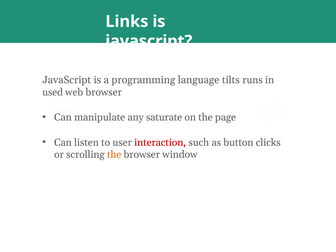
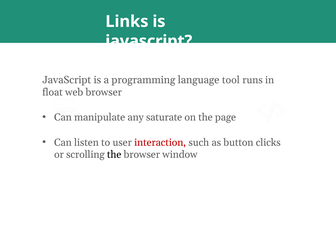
tilts: tilts -> tool
used: used -> float
the at (114, 155) colour: orange -> black
